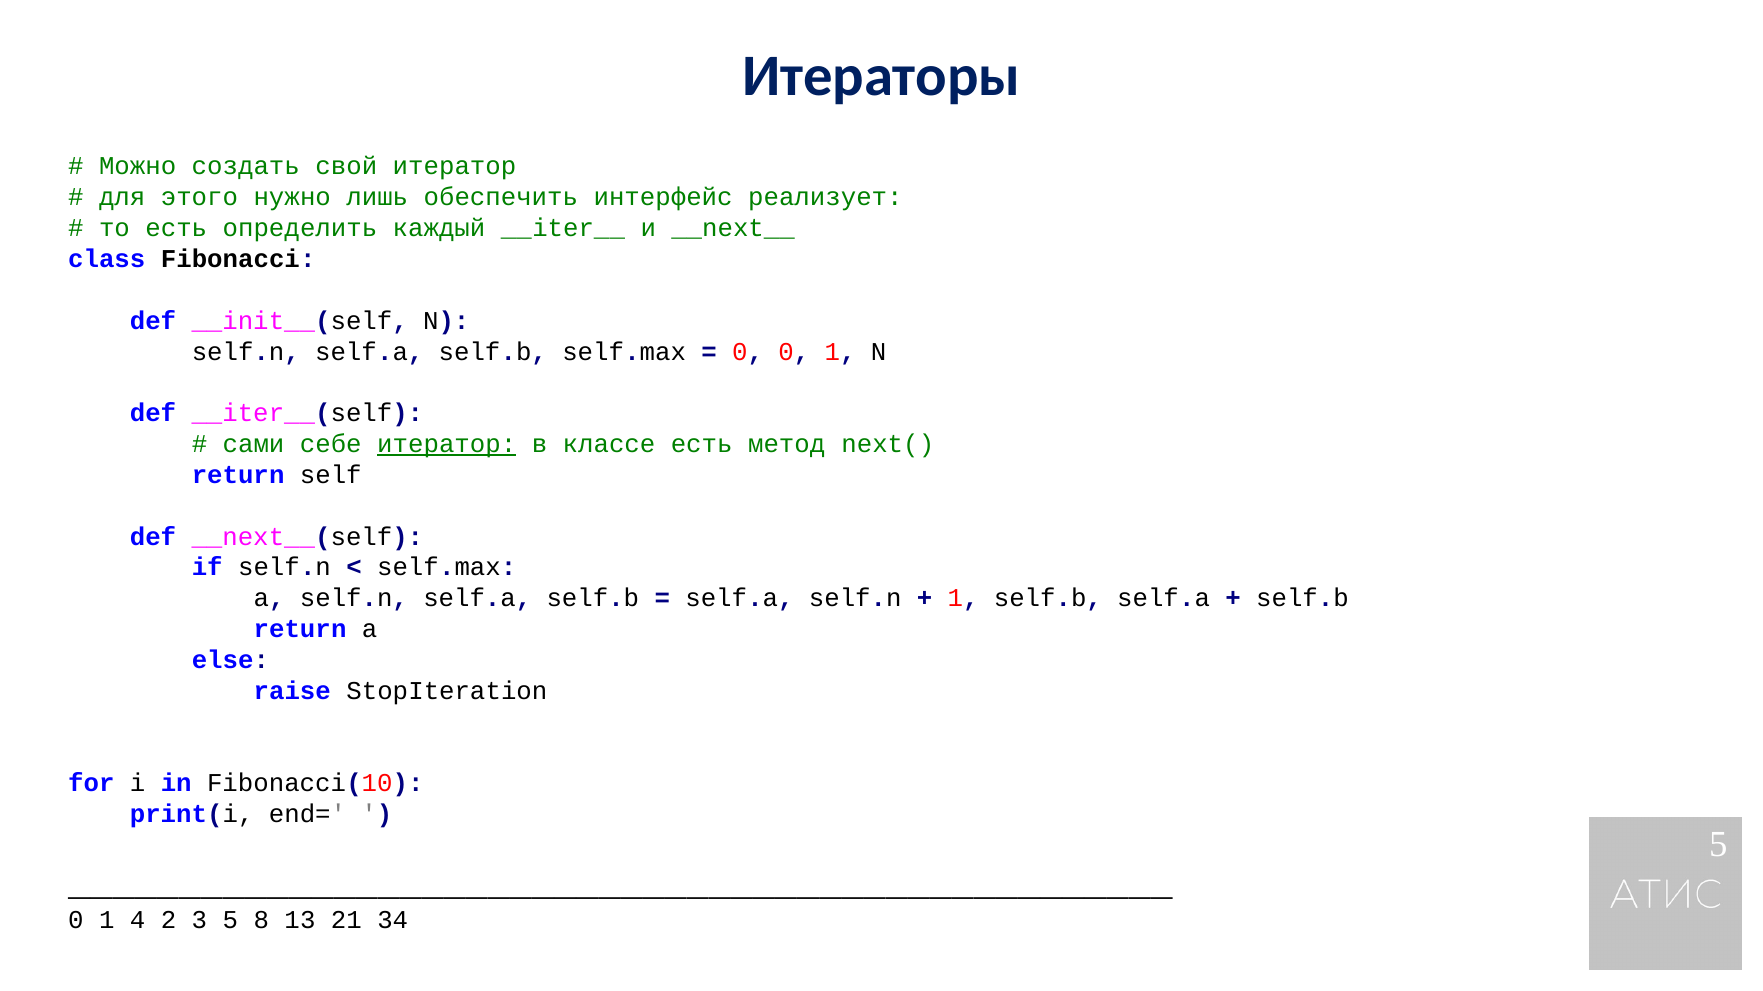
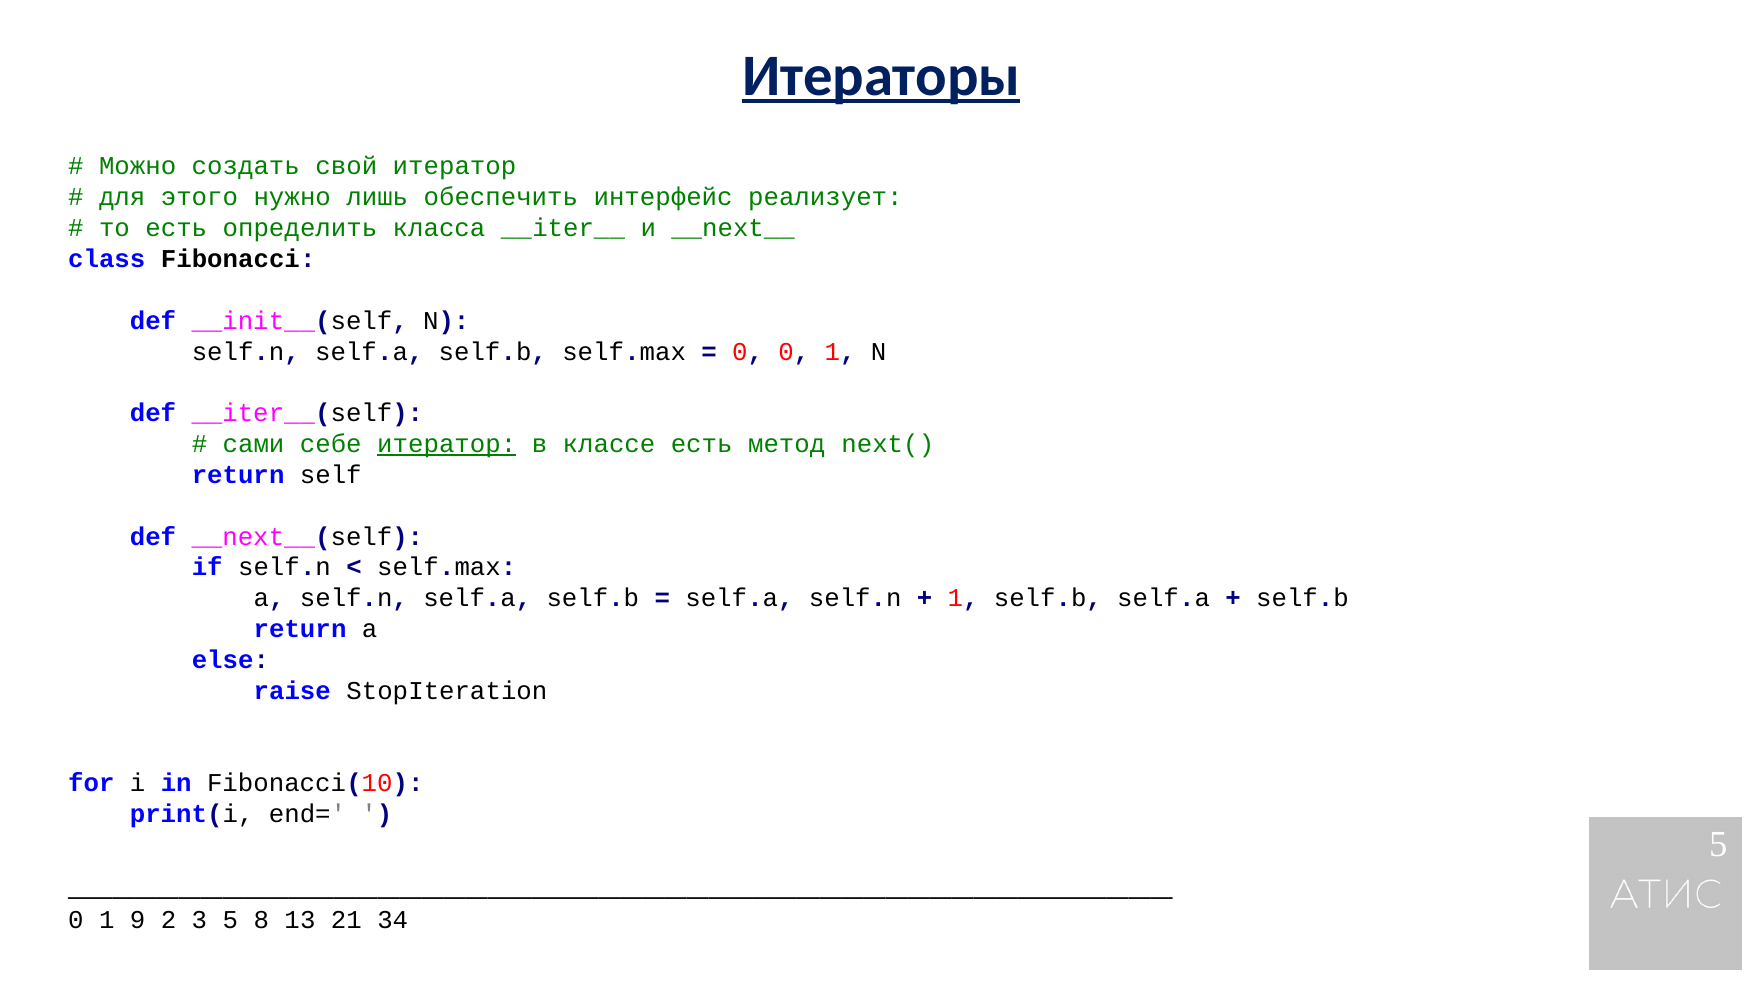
Итераторы underline: none -> present
каждый: каждый -> класса
4: 4 -> 9
